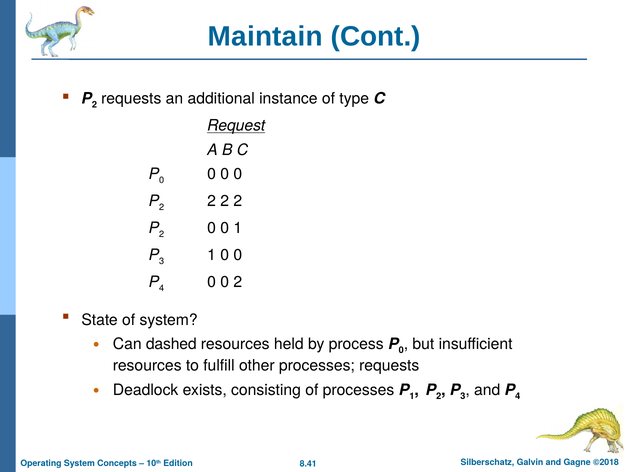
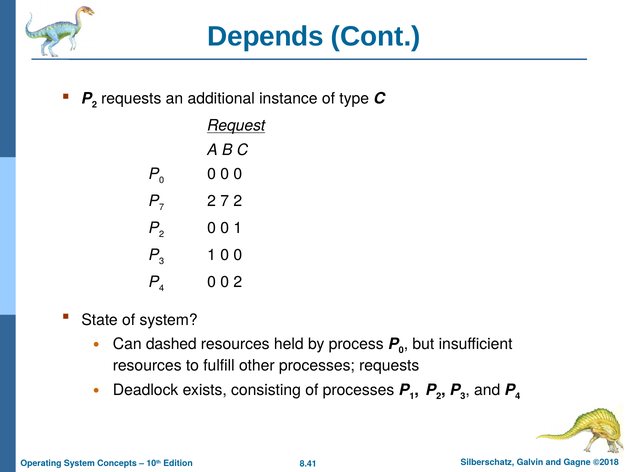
Maintain: Maintain -> Depends
2 at (162, 207): 2 -> 7
2 at (225, 201): 2 -> 7
